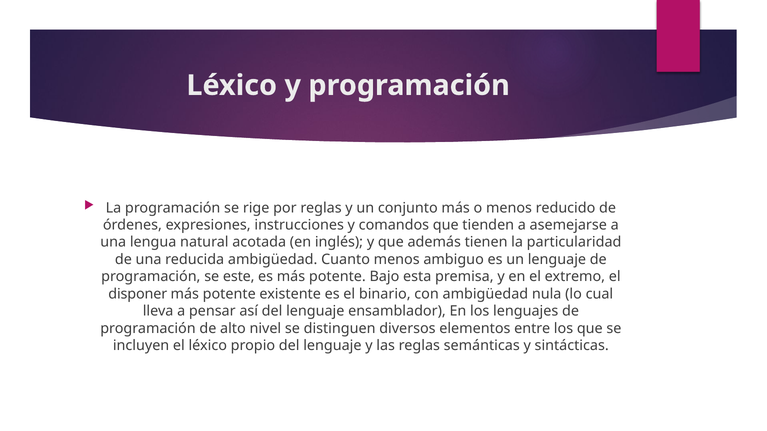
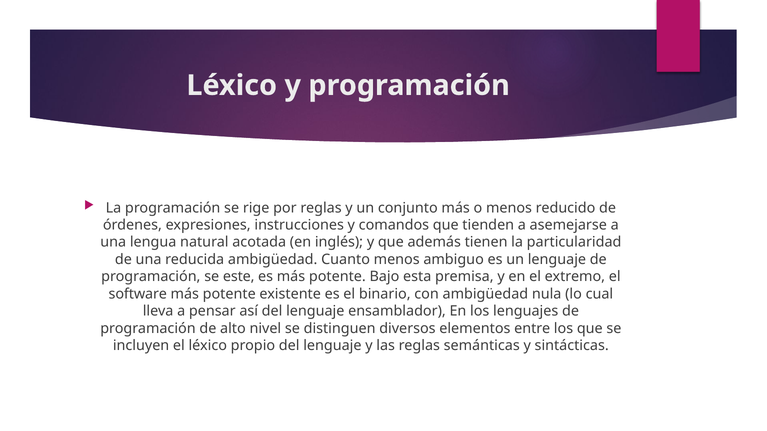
disponer: disponer -> software
